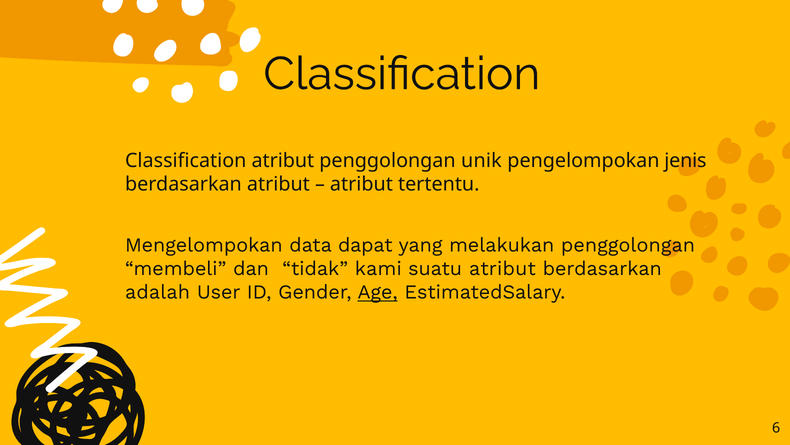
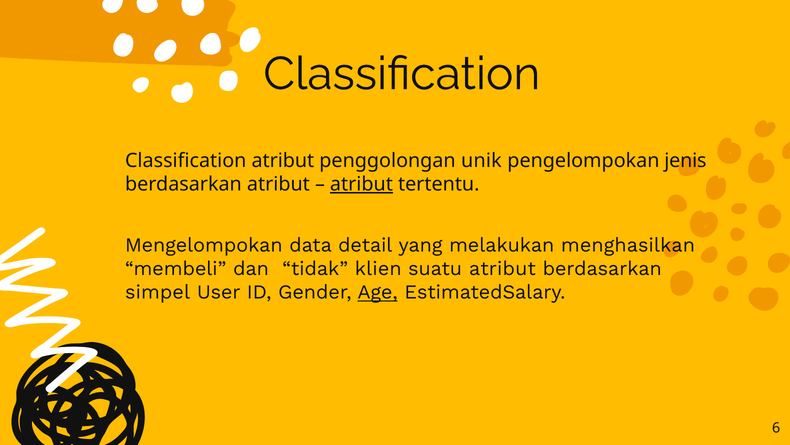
atribut at (361, 184) underline: none -> present
dapat: dapat -> detail
melakukan penggolongan: penggolongan -> menghasilkan
kami: kami -> klien
adalah: adalah -> simpel
